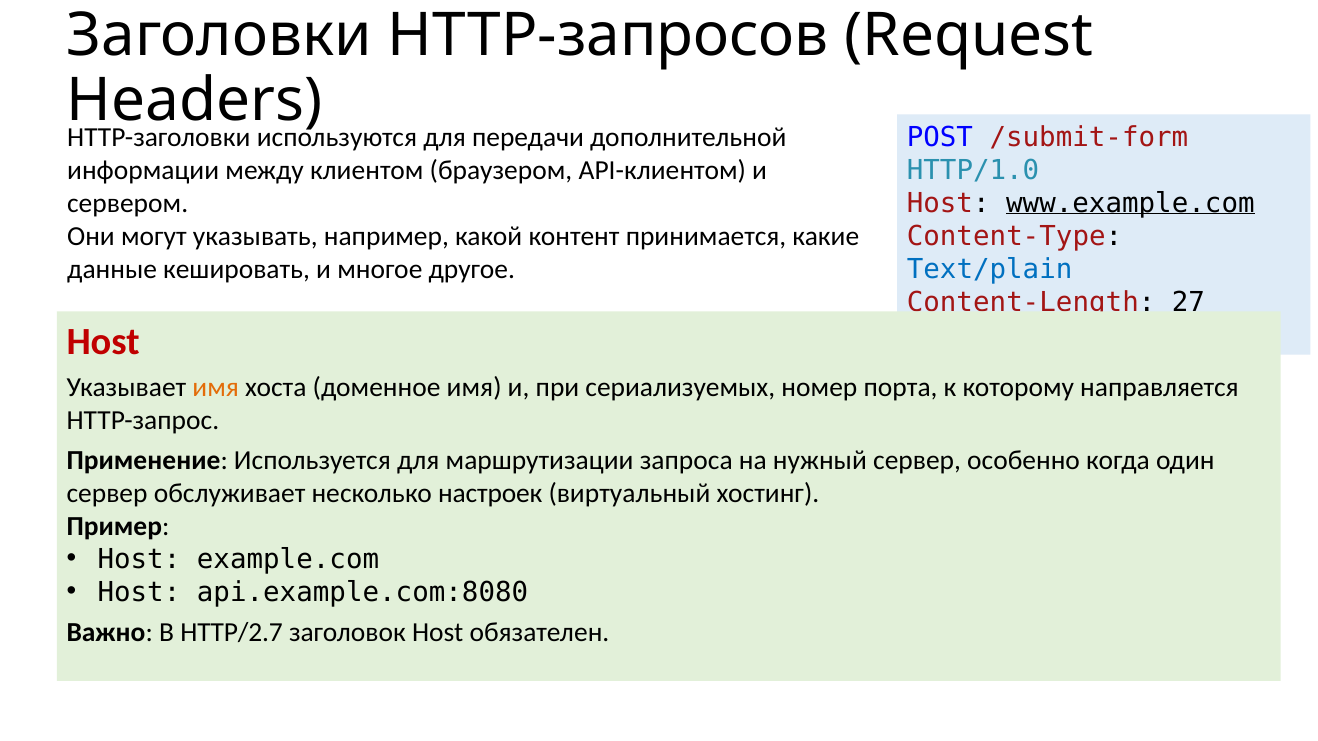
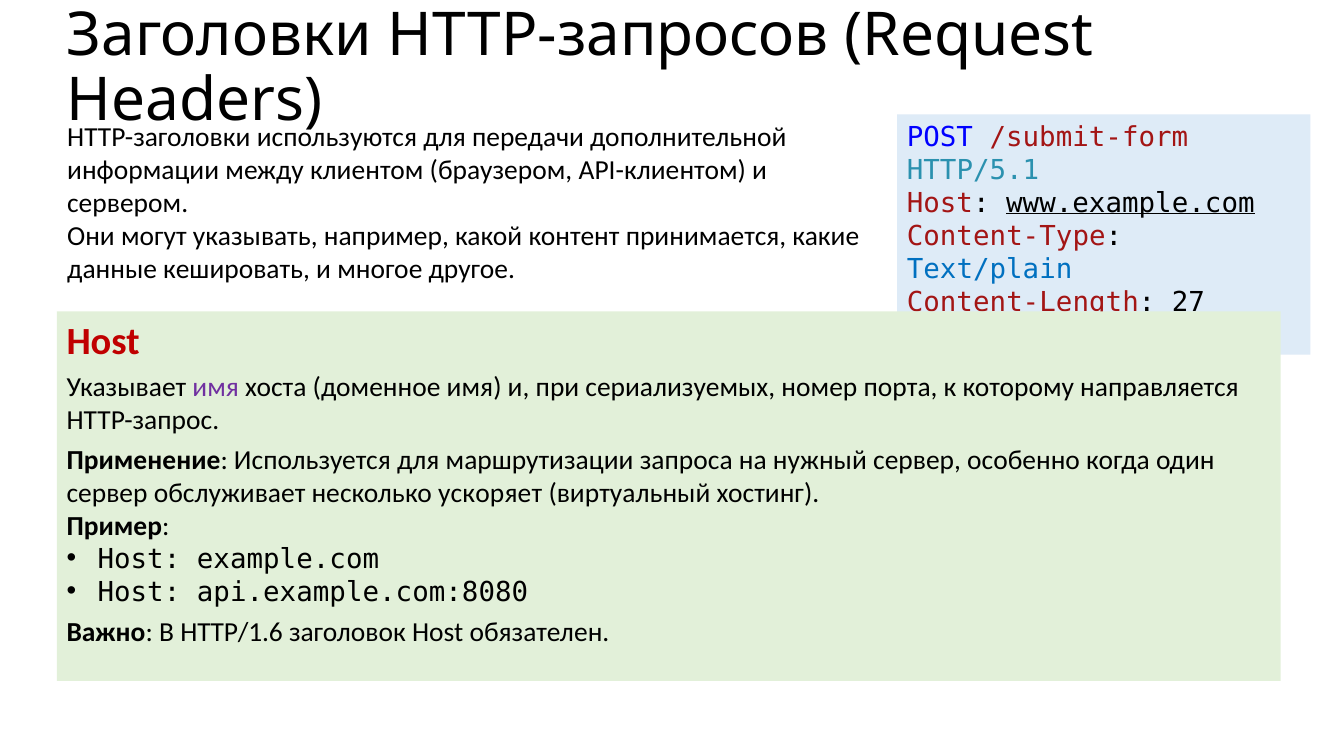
HTTP/1.0: HTTP/1.0 -> HTTP/5.1
имя at (216, 388) colour: orange -> purple
настроек: настроек -> ускоряет
HTTP/2.7: HTTP/2.7 -> HTTP/1.6
